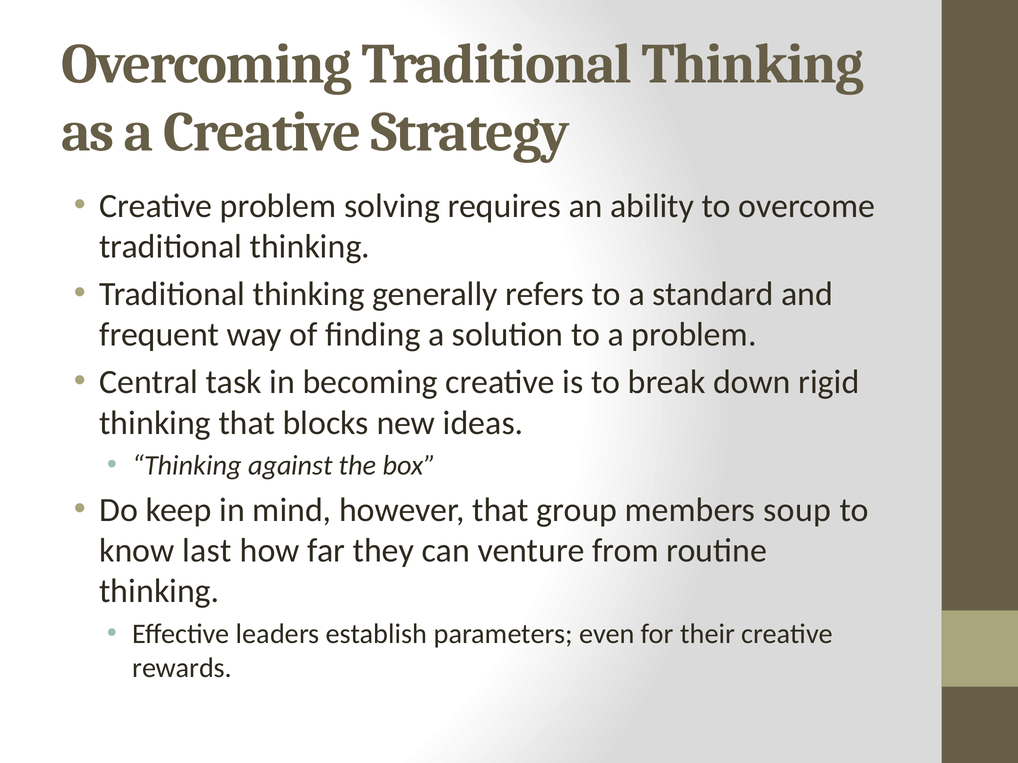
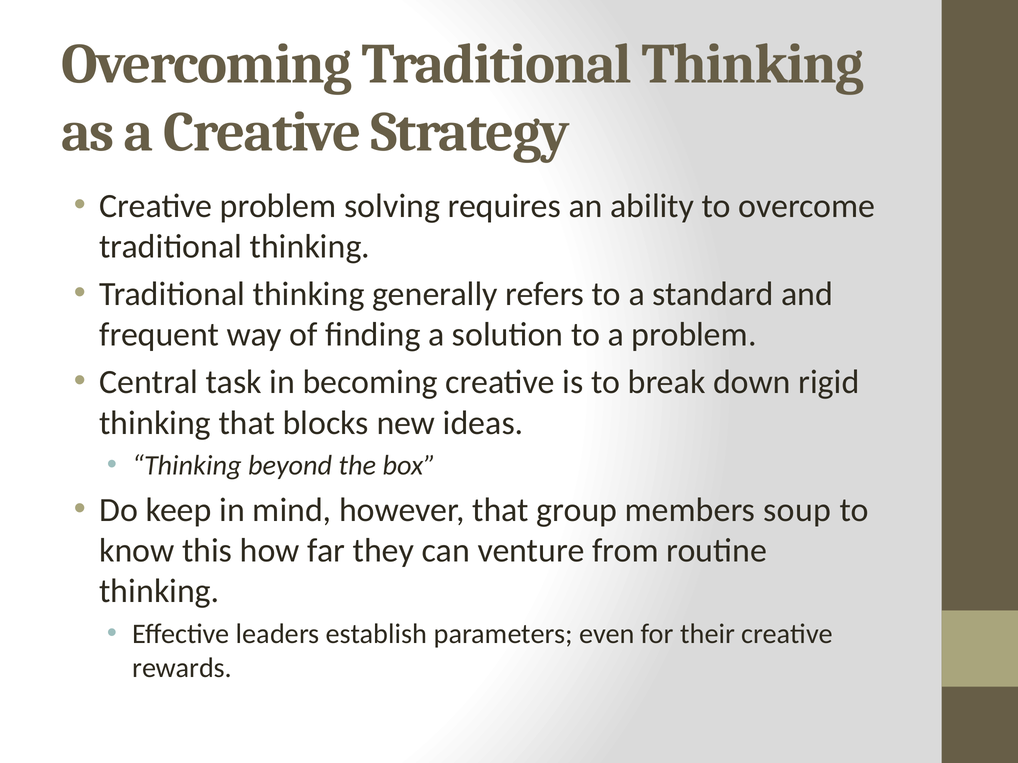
against: against -> beyond
last: last -> this
